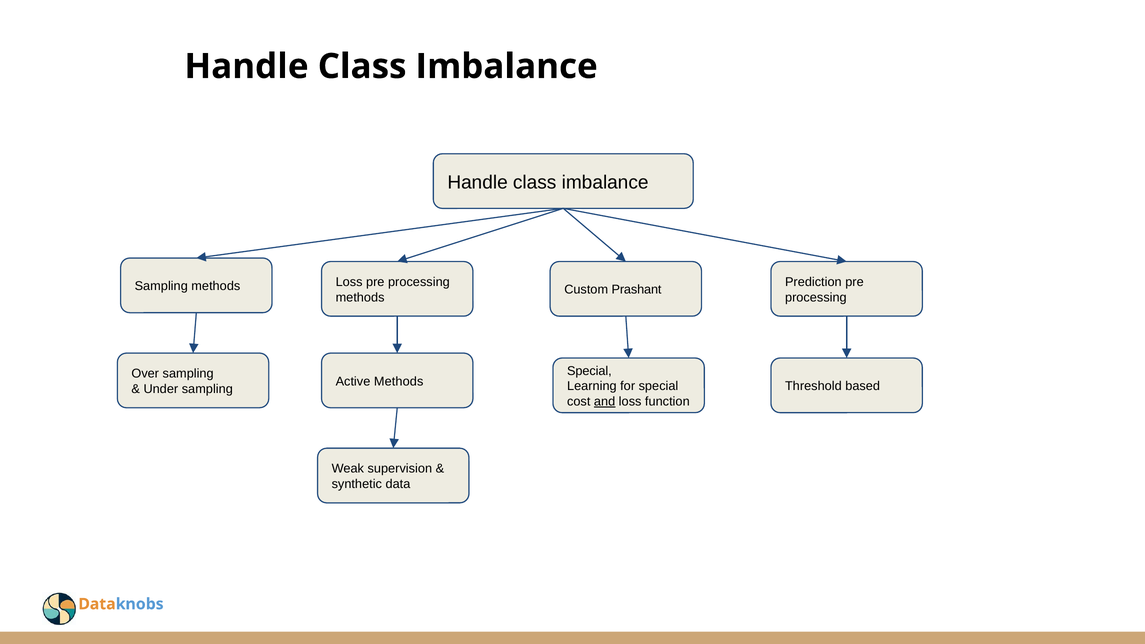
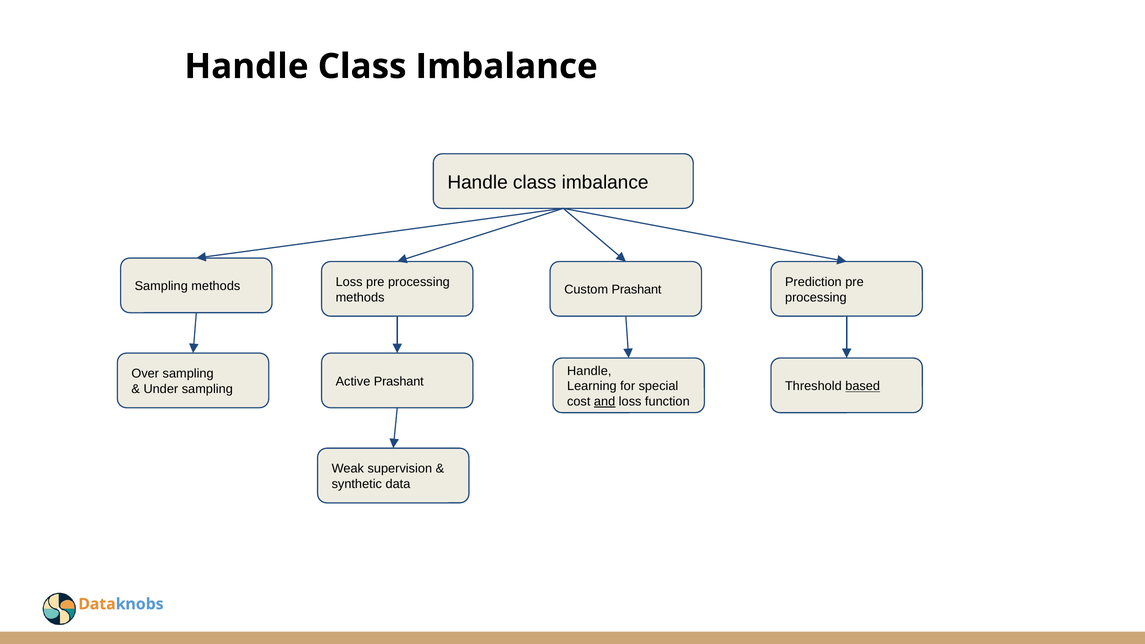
Special at (589, 371): Special -> Handle
Active Methods: Methods -> Prashant
based underline: none -> present
